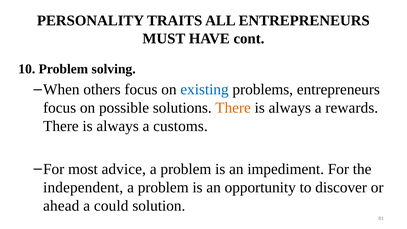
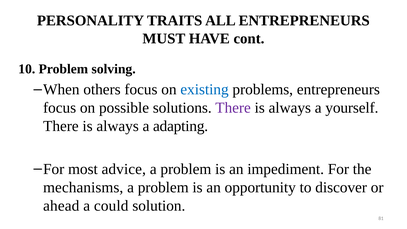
There at (233, 108) colour: orange -> purple
rewards: rewards -> yourself
customs: customs -> adapting
independent: independent -> mechanisms
